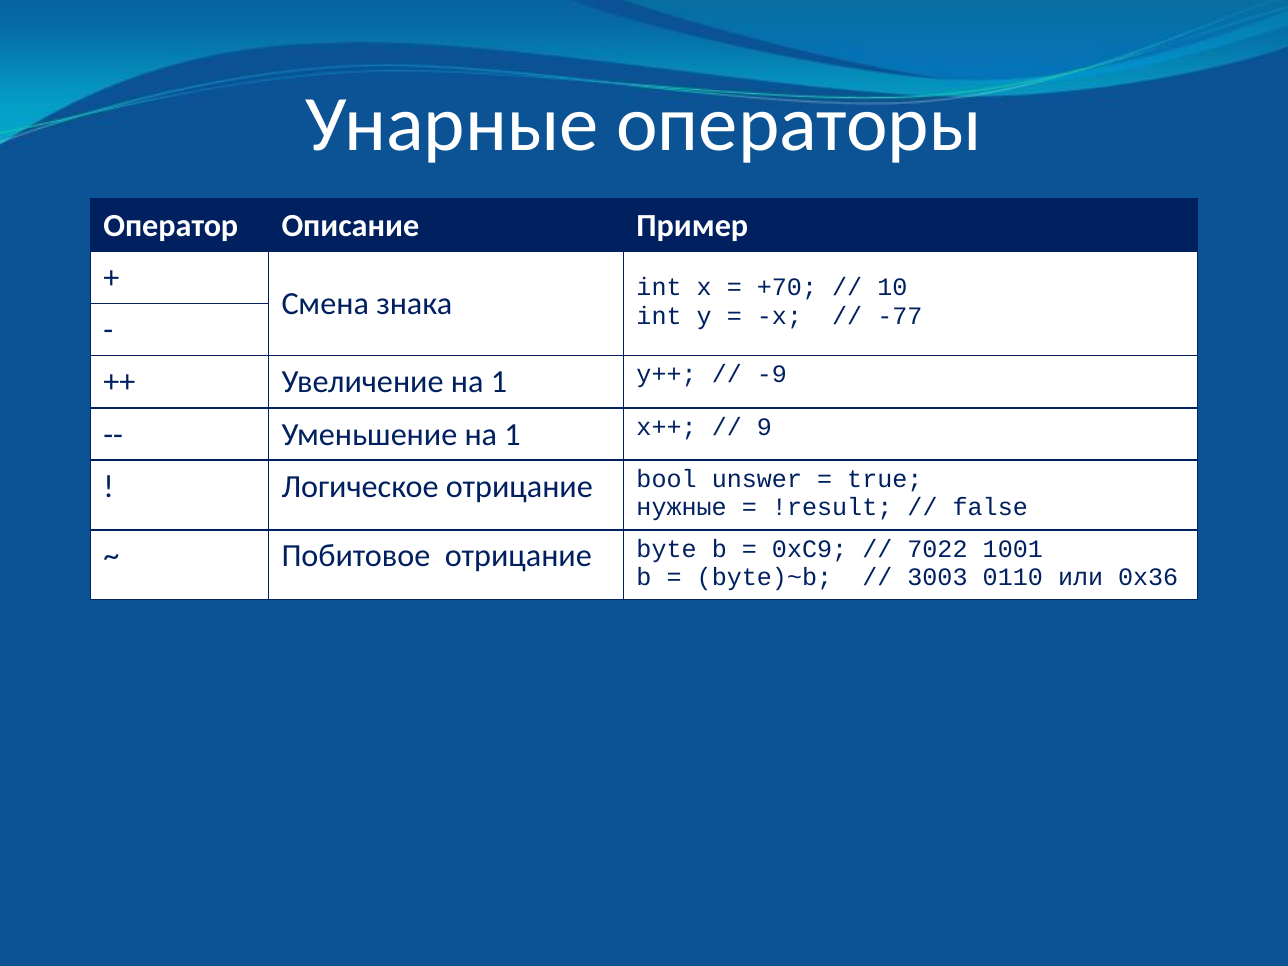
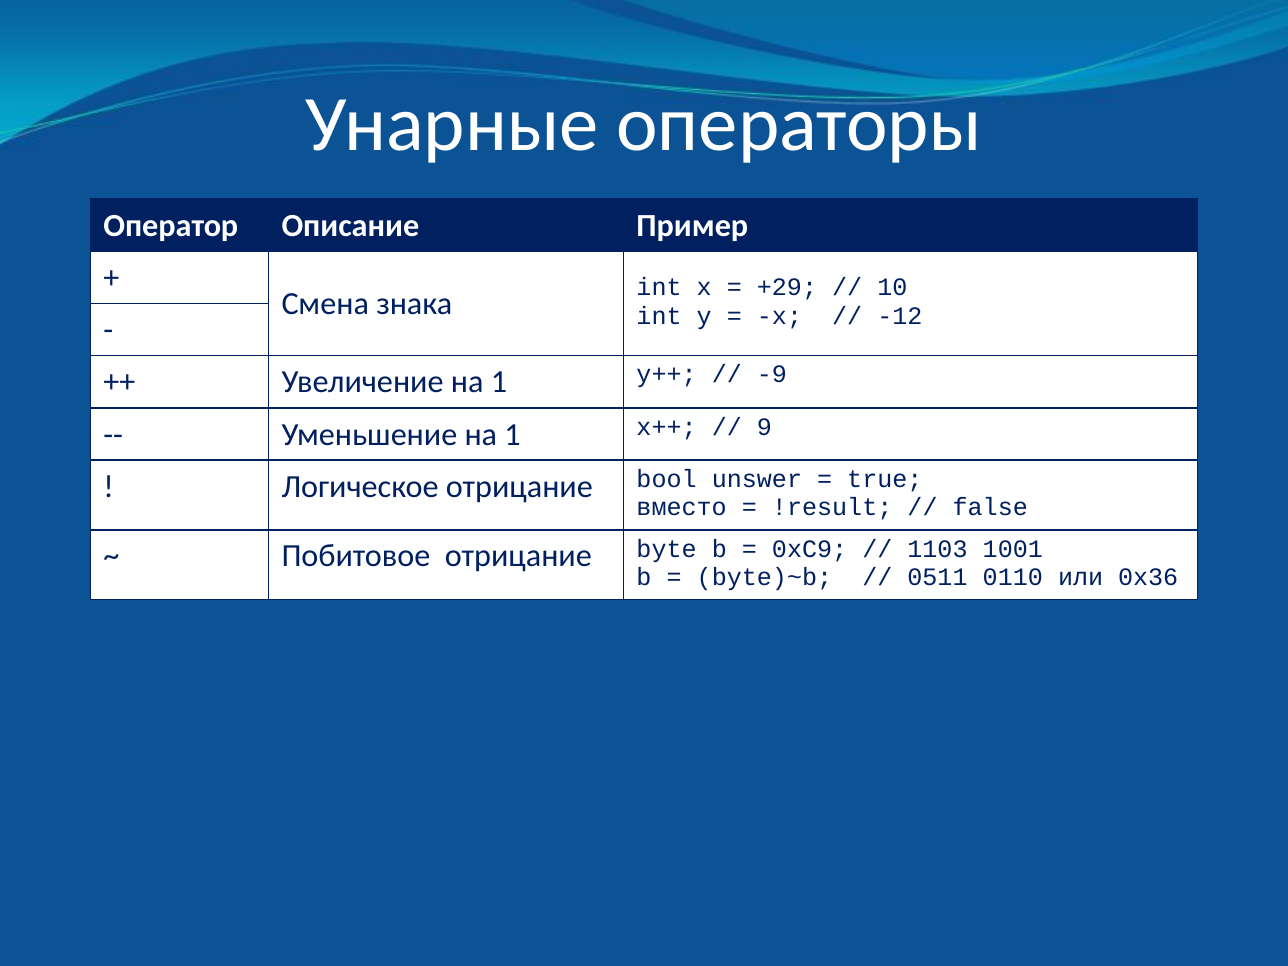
+70: +70 -> +29
-77: -77 -> -12
нужные: нужные -> вместо
7022: 7022 -> 1103
3003: 3003 -> 0511
